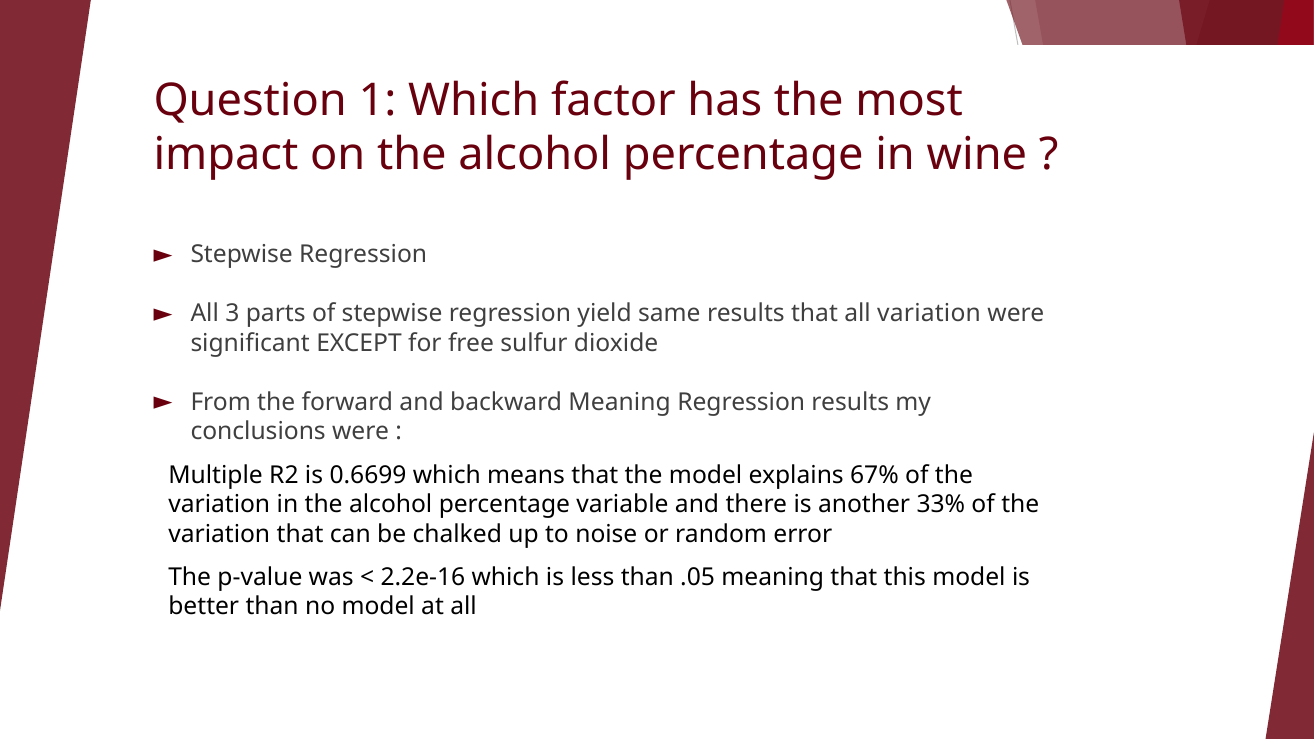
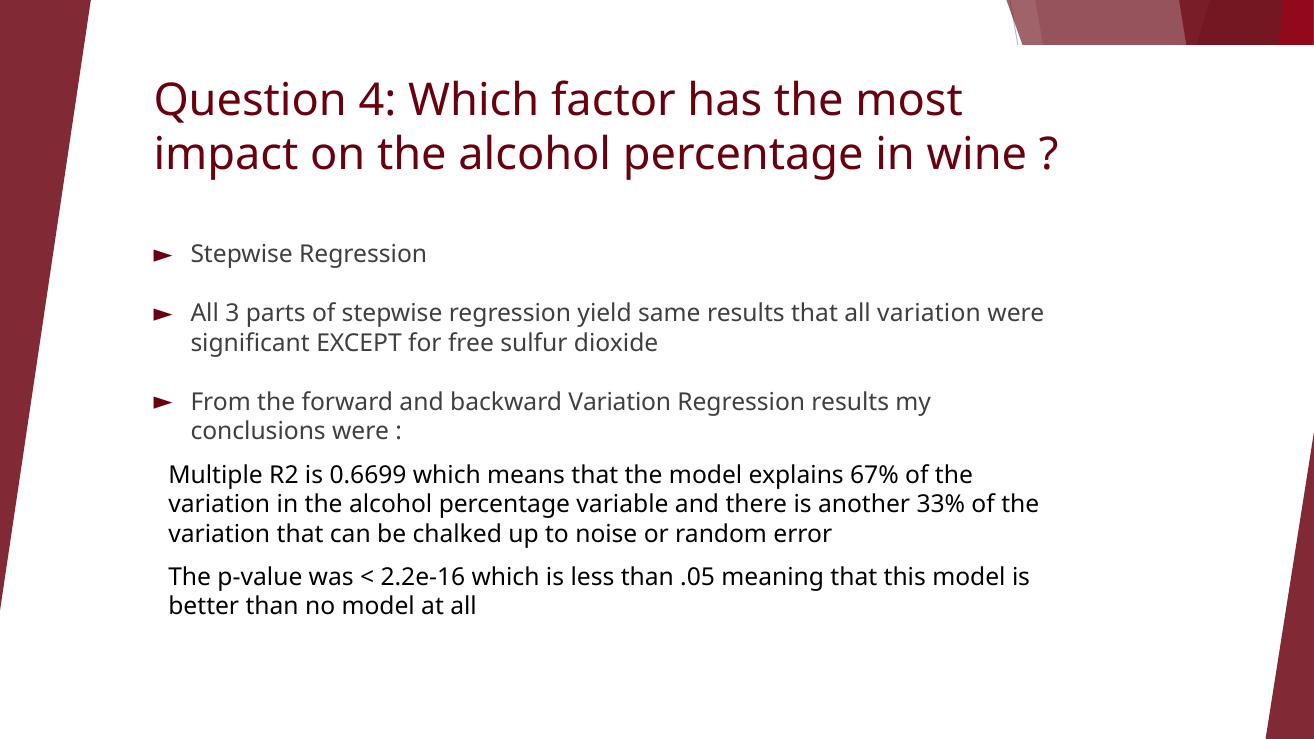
1: 1 -> 4
backward Meaning: Meaning -> Variation
